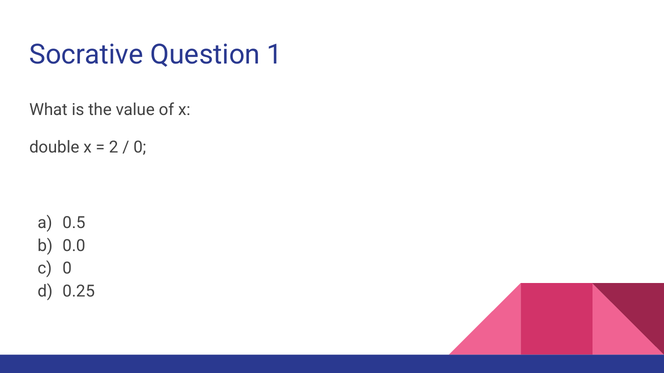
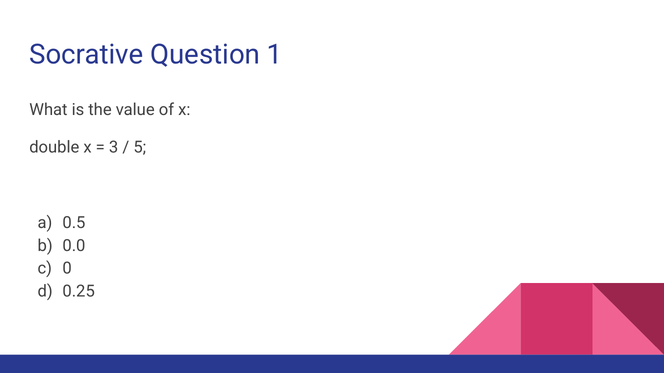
2: 2 -> 3
0 at (140, 148): 0 -> 5
